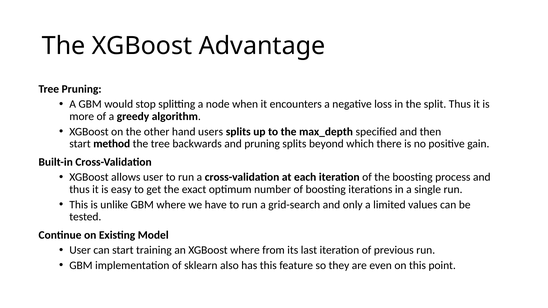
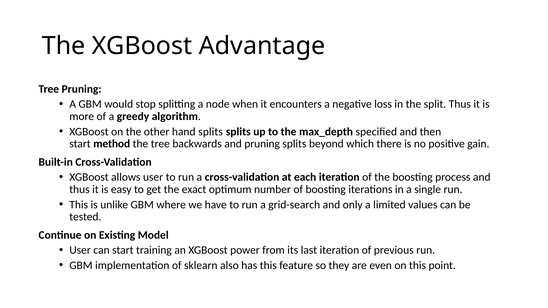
hand users: users -> splits
XGBoost where: where -> power
